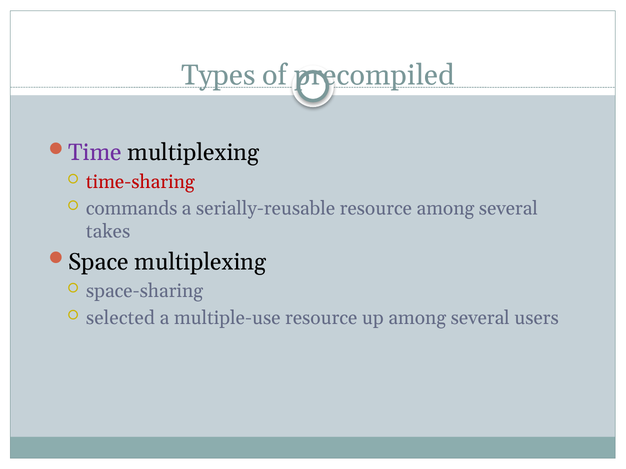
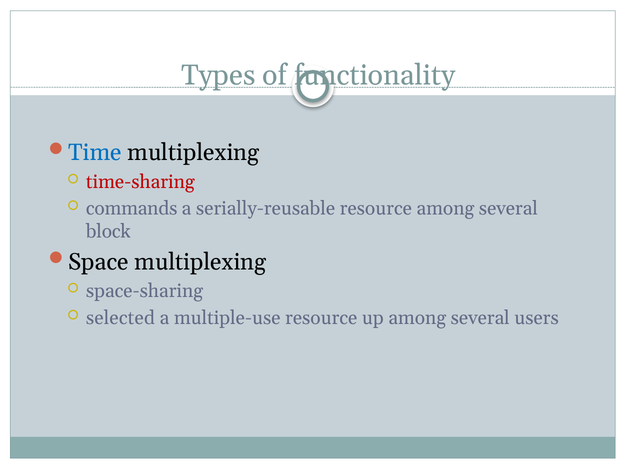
precompiled: precompiled -> functionality
Time colour: purple -> blue
takes: takes -> block
